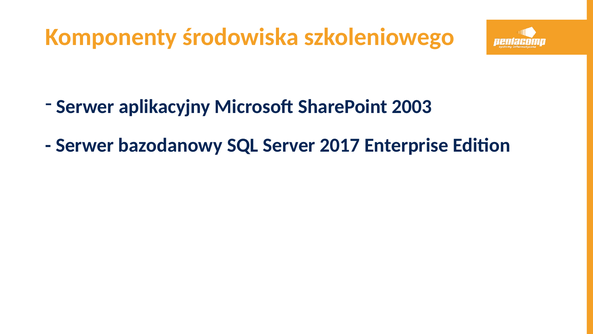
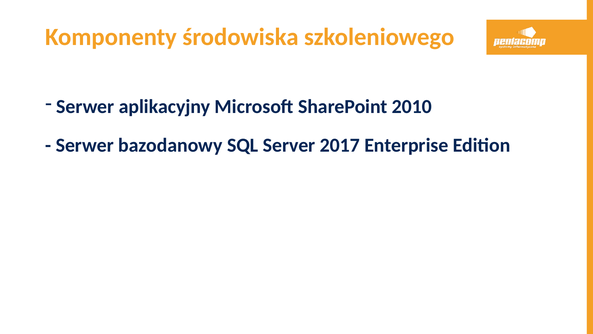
2003: 2003 -> 2010
